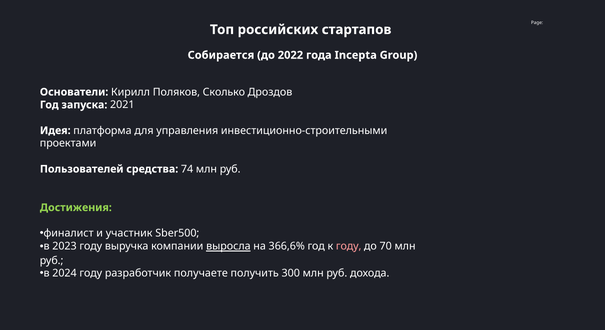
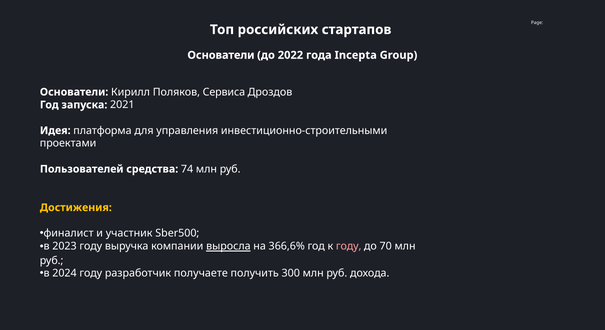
Собирается at (221, 55): Собирается -> Основатели
Сколько: Сколько -> Сервиса
Достижения colour: light green -> yellow
